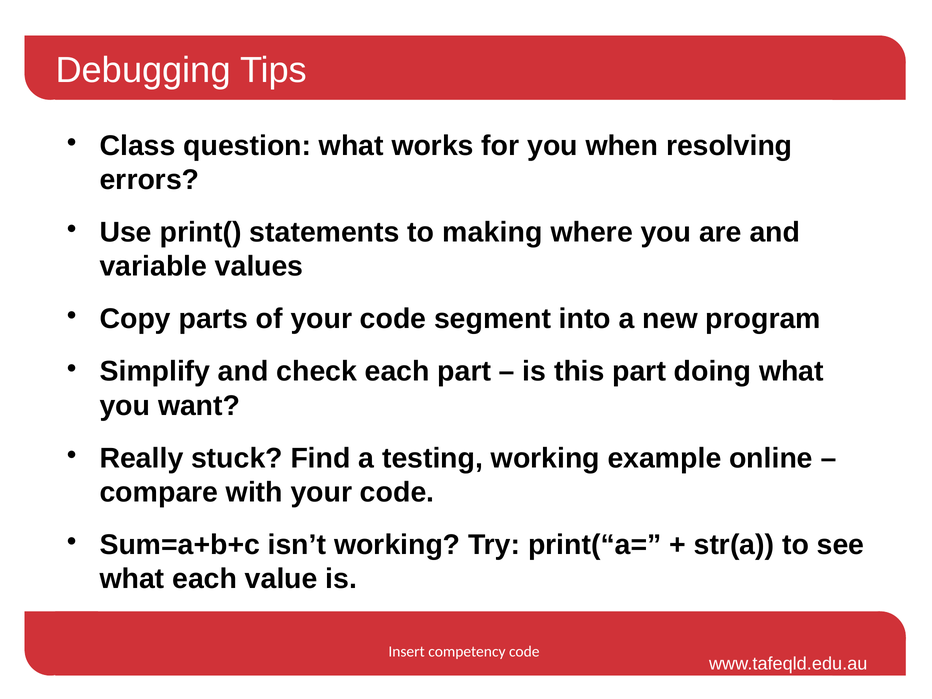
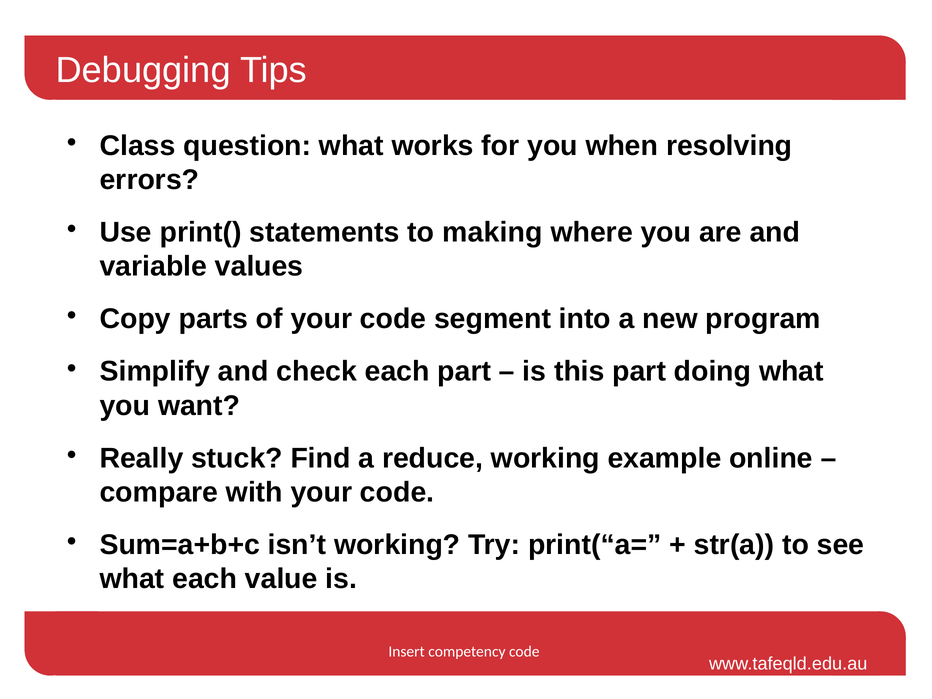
testing: testing -> reduce
